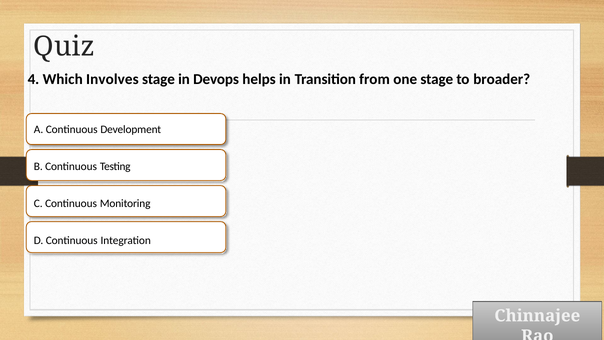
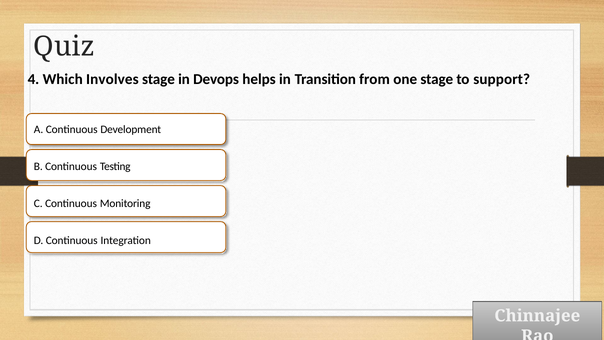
broader: broader -> support
